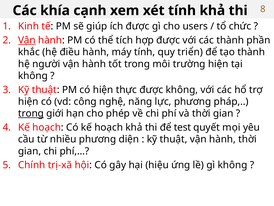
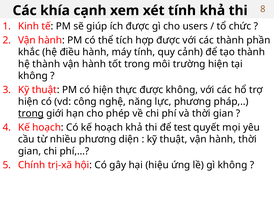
Vận at (27, 40) underline: present -> none
triển: triển -> cảnh
hệ người: người -> thành
